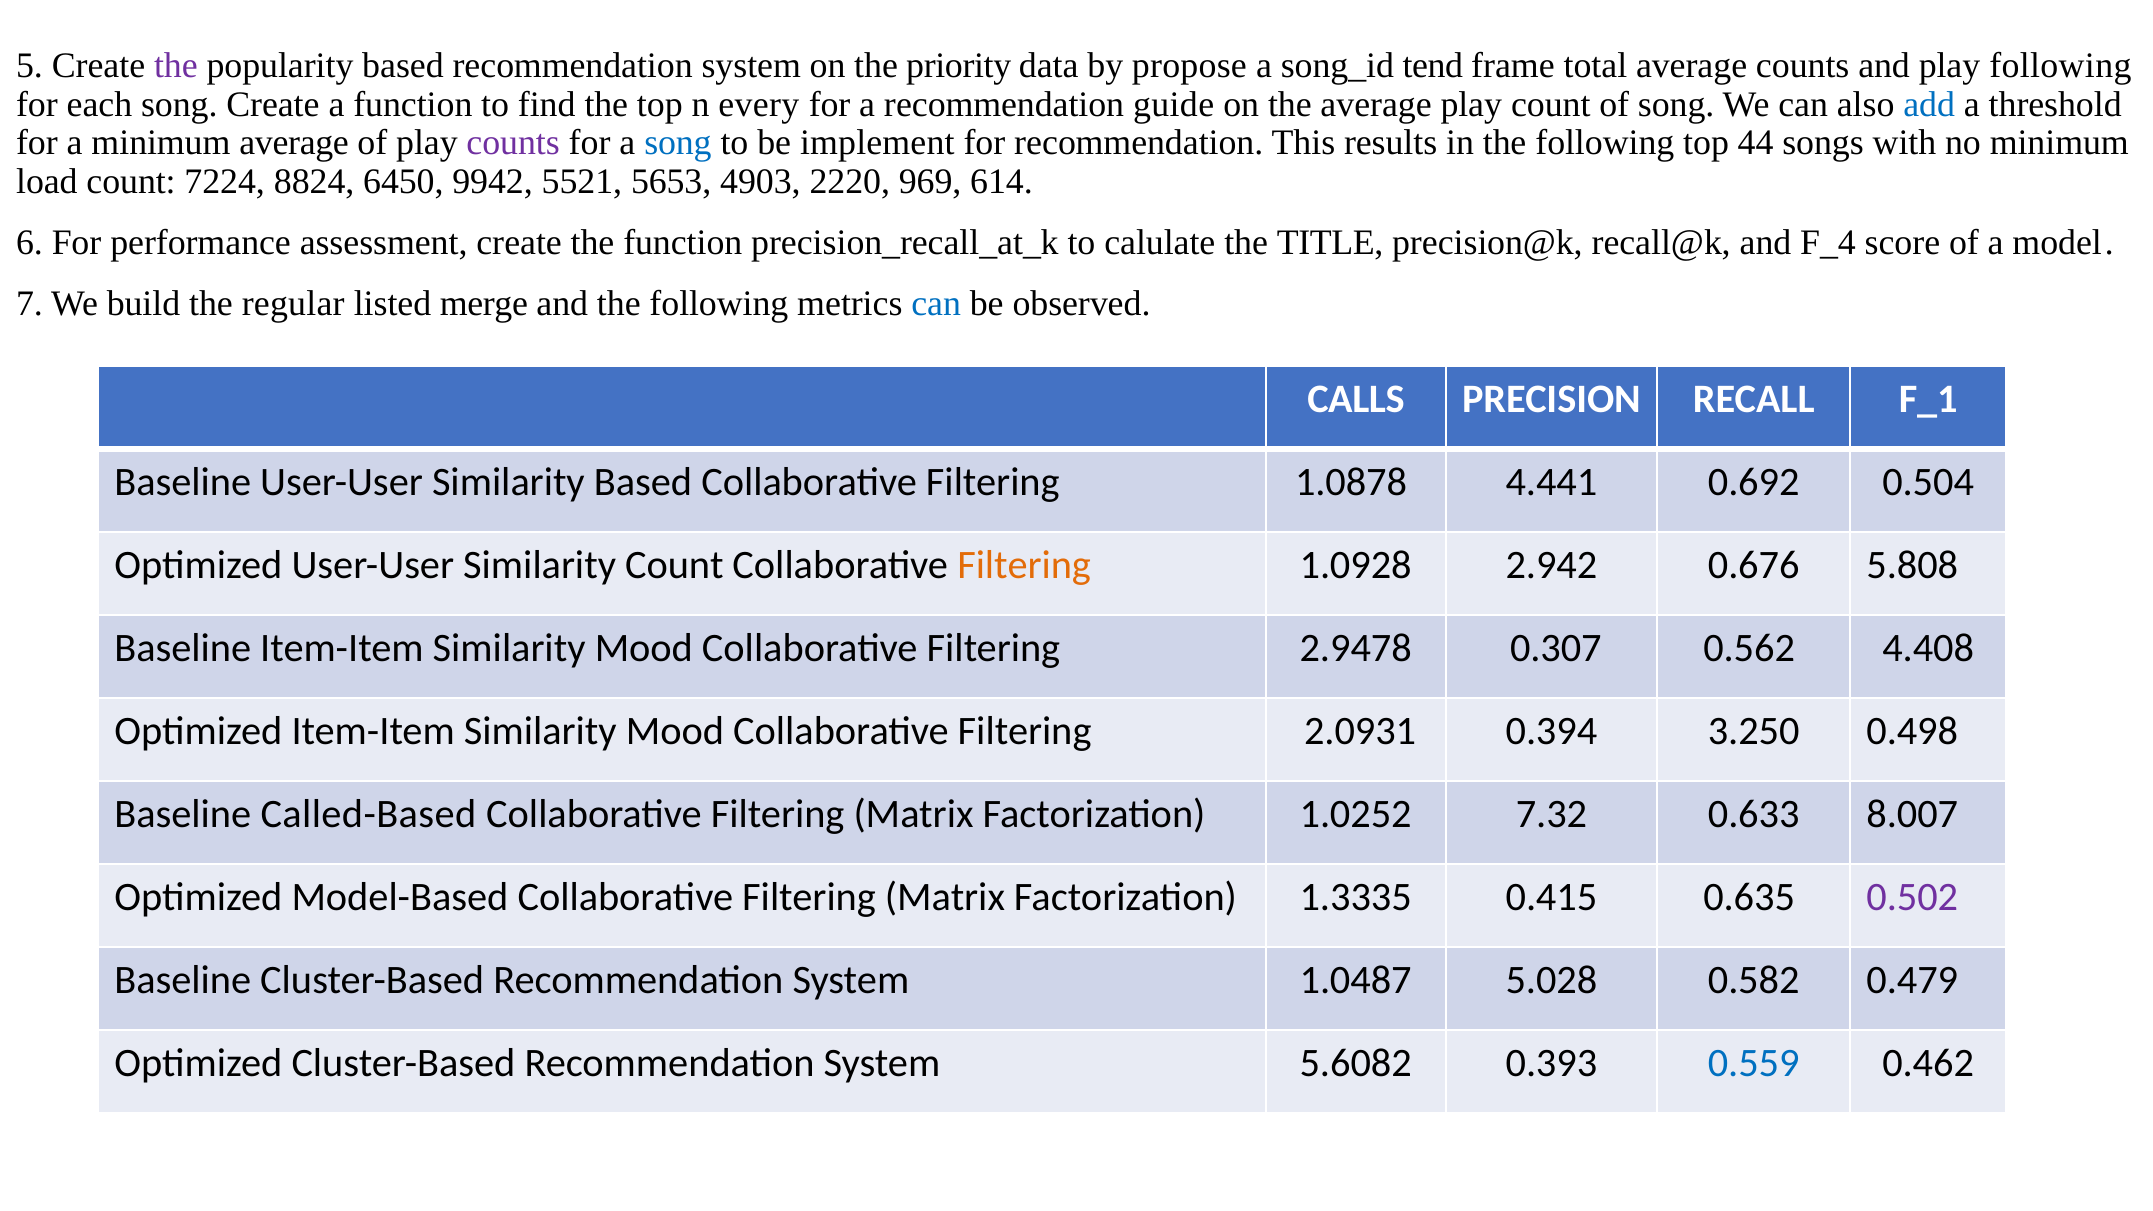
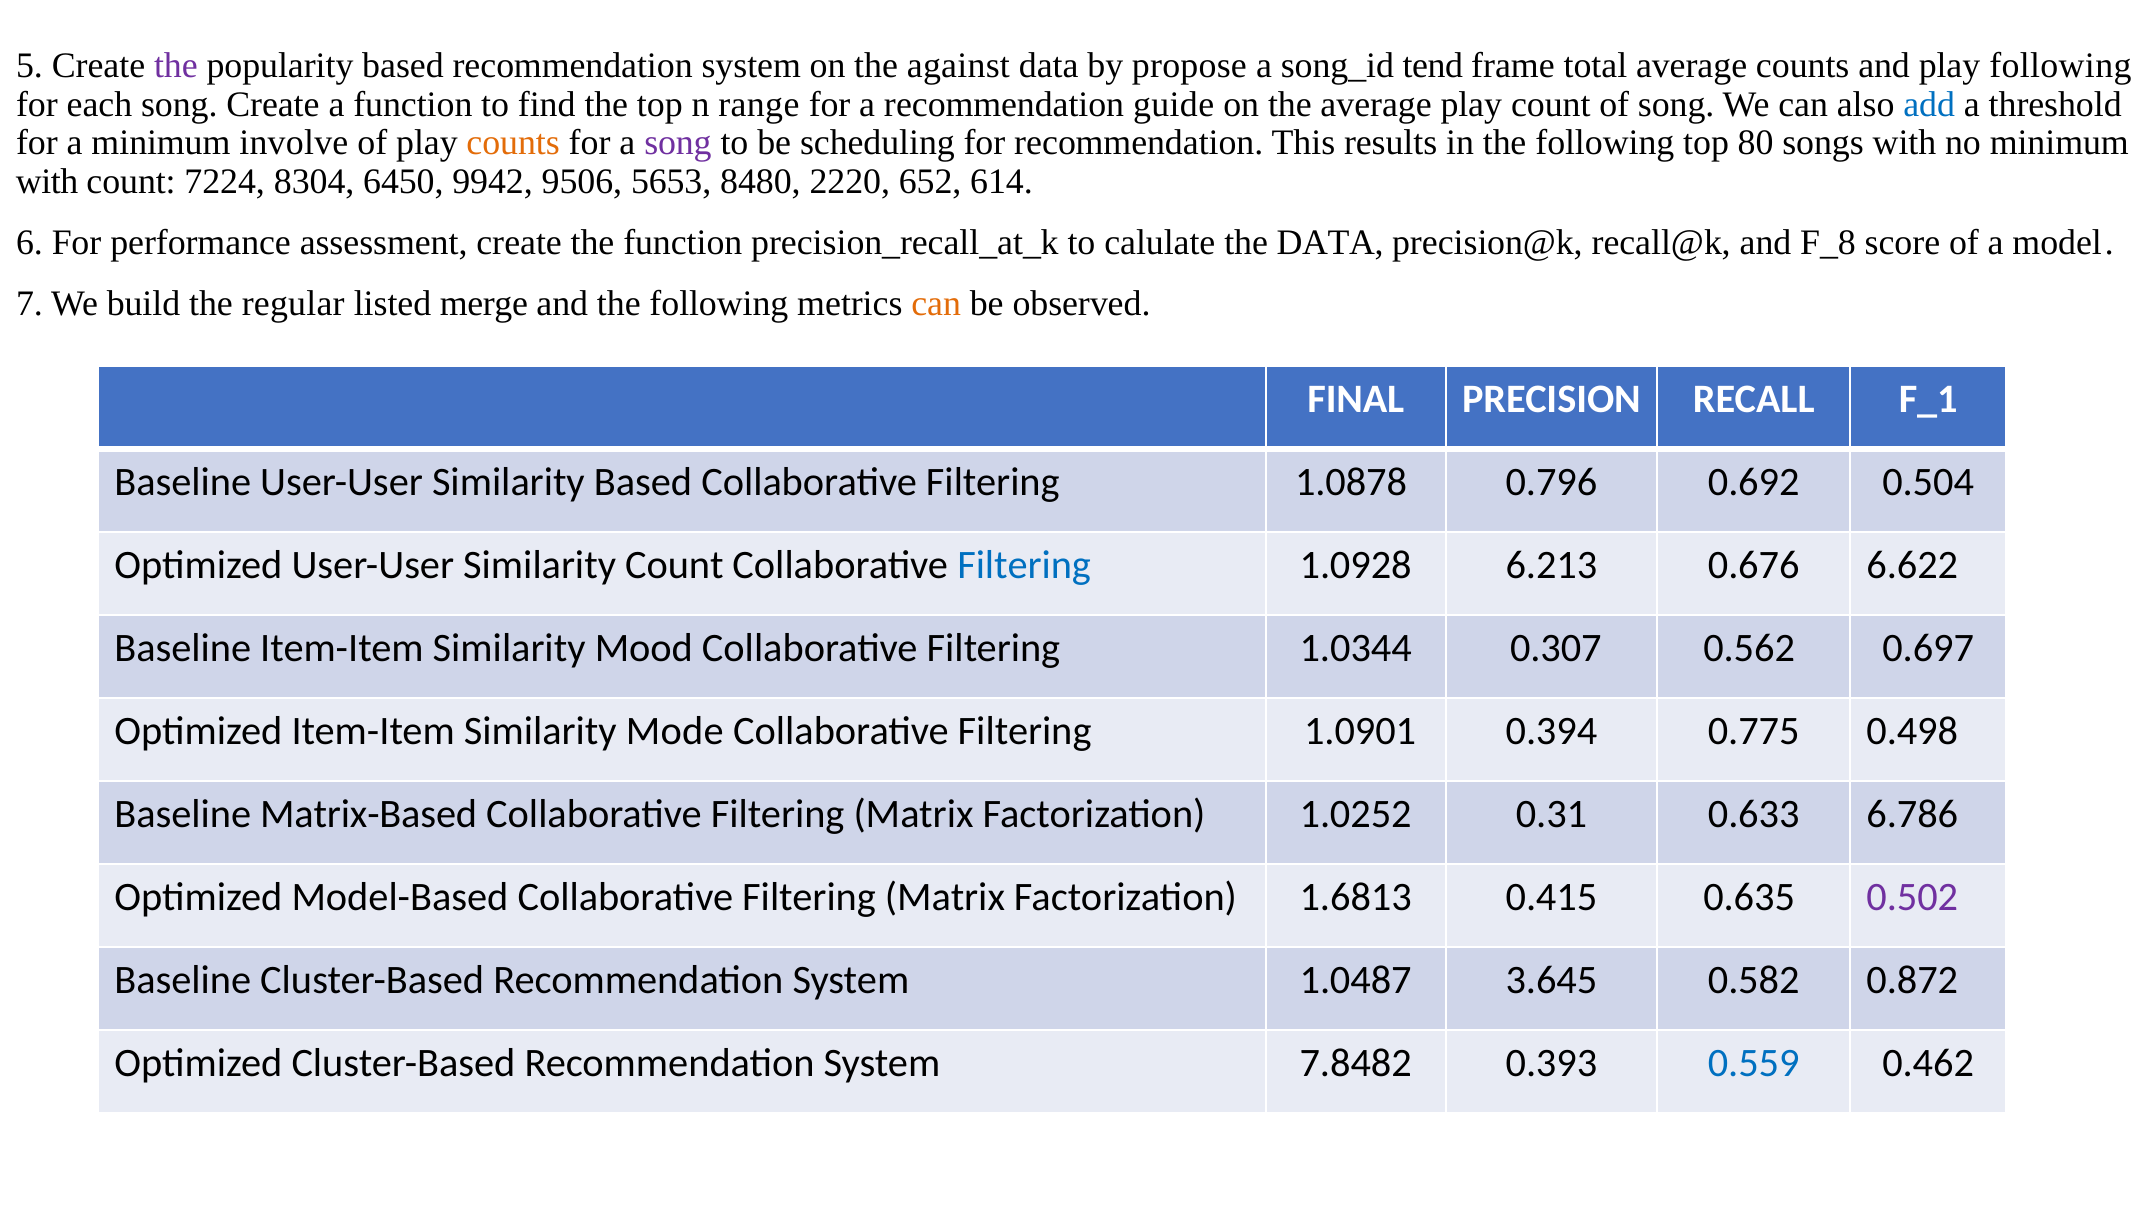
priority: priority -> against
every: every -> range
minimum average: average -> involve
counts at (513, 143) colour: purple -> orange
song at (678, 143) colour: blue -> purple
implement: implement -> scheduling
44: 44 -> 80
load at (47, 182): load -> with
8824: 8824 -> 8304
5521: 5521 -> 9506
4903: 4903 -> 8480
969: 969 -> 652
the TITLE: TITLE -> DATA
F_4: F_4 -> F_8
can at (936, 304) colour: blue -> orange
CALLS: CALLS -> FINAL
4.441: 4.441 -> 0.796
Filtering at (1024, 565) colour: orange -> blue
2.942: 2.942 -> 6.213
5.808: 5.808 -> 6.622
2.9478: 2.9478 -> 1.0344
4.408: 4.408 -> 0.697
Optimized Item-Item Similarity Mood: Mood -> Mode
2.0931: 2.0931 -> 1.0901
3.250: 3.250 -> 0.775
Called-Based: Called-Based -> Matrix-Based
7.32: 7.32 -> 0.31
8.007: 8.007 -> 6.786
1.3335: 1.3335 -> 1.6813
5.028: 5.028 -> 3.645
0.479: 0.479 -> 0.872
5.6082: 5.6082 -> 7.8482
